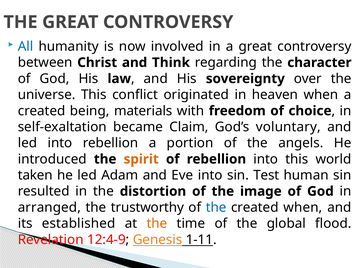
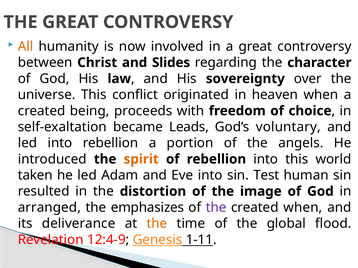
All colour: blue -> orange
Think: Think -> Slides
materials: materials -> proceeds
Claim: Claim -> Leads
trustworthy: trustworthy -> emphasizes
the at (216, 208) colour: blue -> purple
established: established -> deliverance
